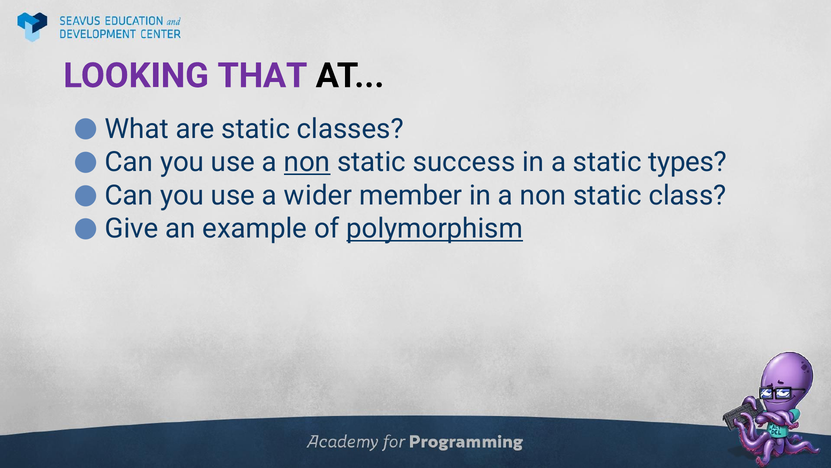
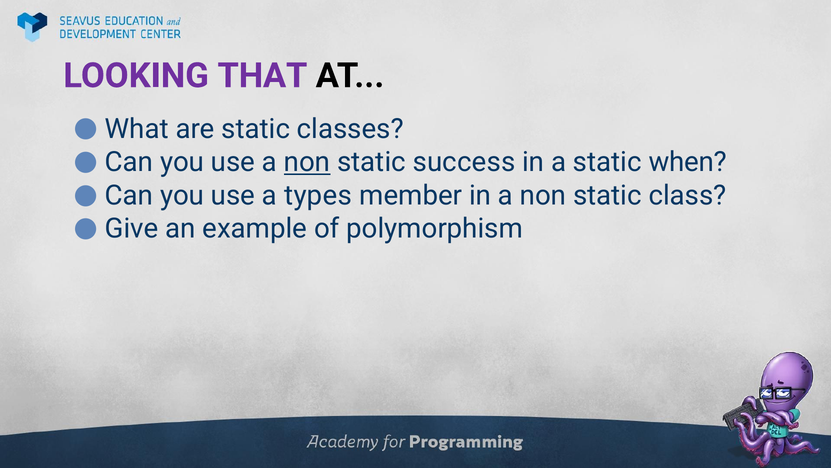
types: types -> when
wider: wider -> types
polymorphism underline: present -> none
